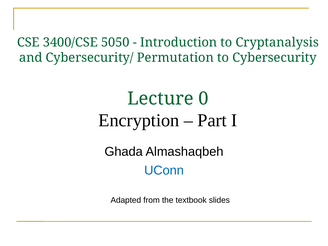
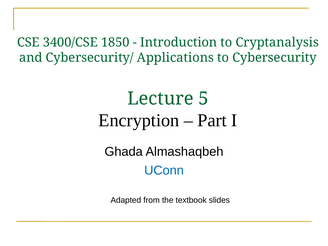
5050: 5050 -> 1850
Permutation: Permutation -> Applications
0: 0 -> 5
